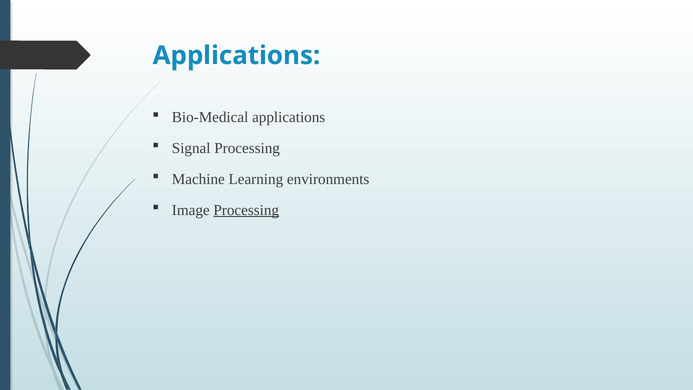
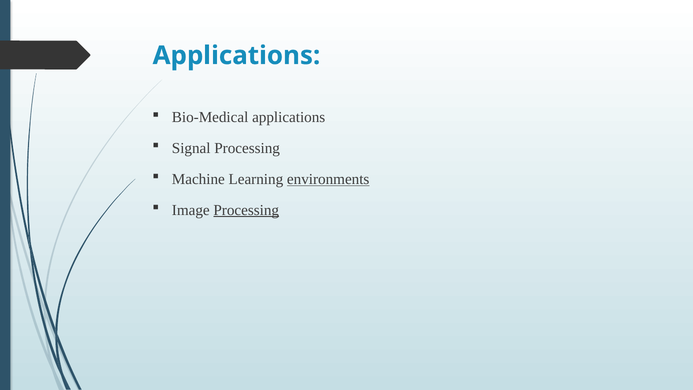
environments underline: none -> present
